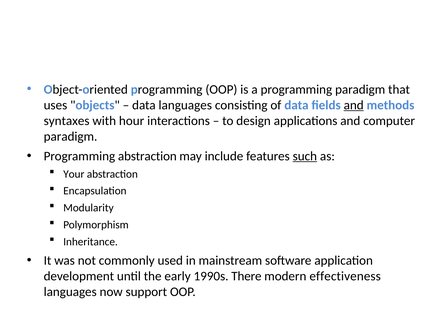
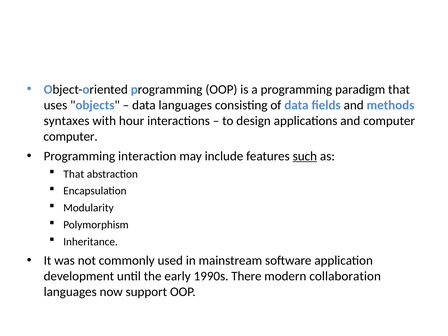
and at (354, 105) underline: present -> none
paradigm at (70, 136): paradigm -> computer
Programming abstraction: abstraction -> interaction
Your at (74, 174): Your -> That
effectiveness: effectiveness -> collaboration
